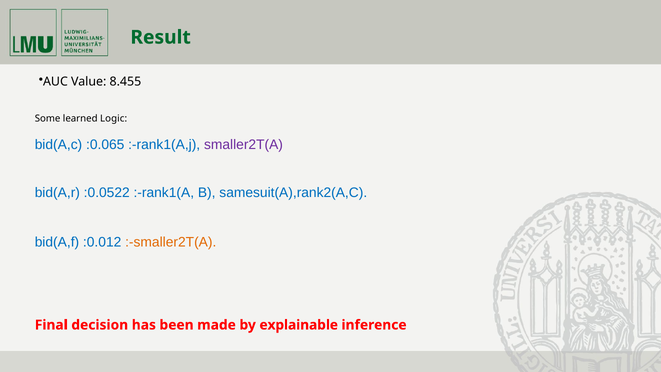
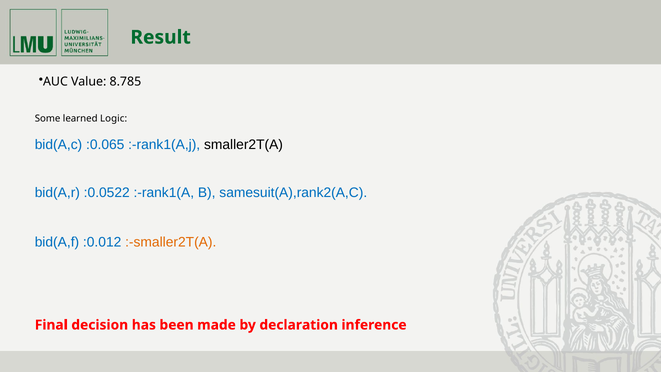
8.455: 8.455 -> 8.785
smaller2T(A colour: purple -> black
explainable: explainable -> declaration
